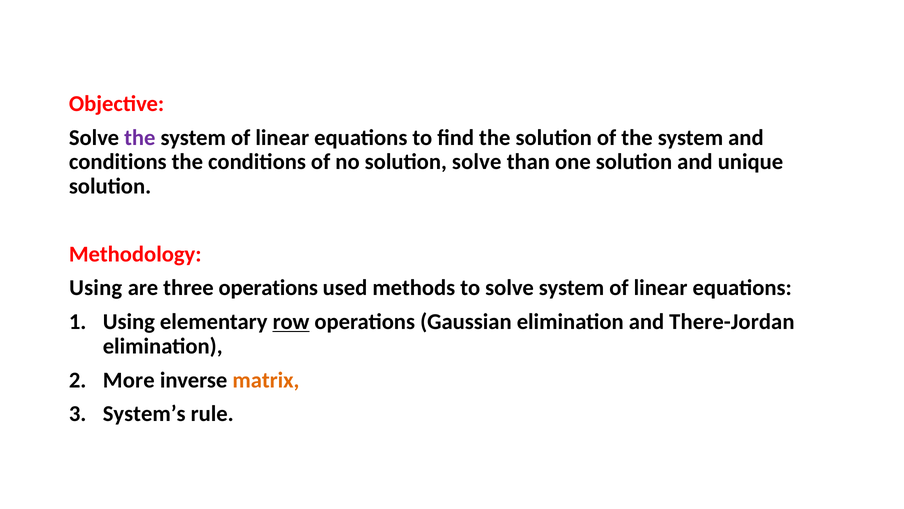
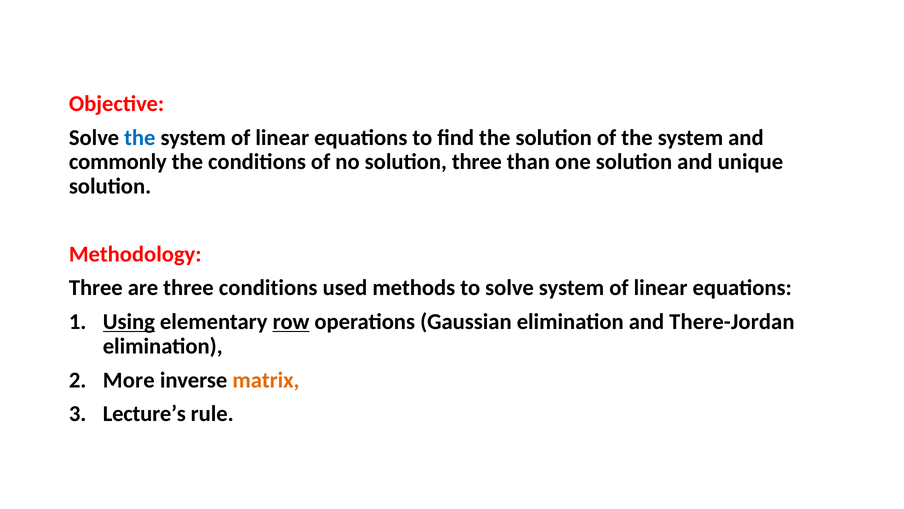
the at (140, 137) colour: purple -> blue
conditions at (118, 162): conditions -> commonly
solution solve: solve -> three
Using at (96, 288): Using -> Three
three operations: operations -> conditions
Using at (129, 321) underline: none -> present
System’s: System’s -> Lecture’s
